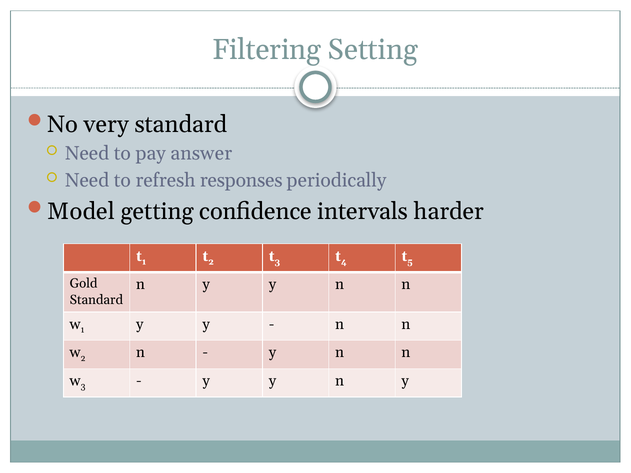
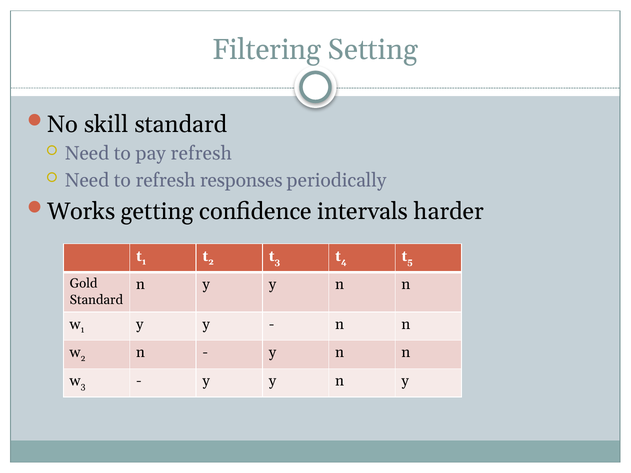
very: very -> skill
pay answer: answer -> refresh
Model: Model -> Works
